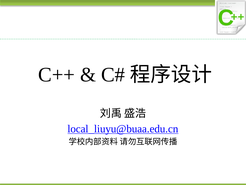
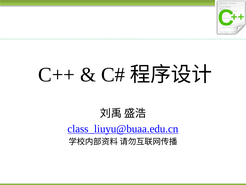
local_liuyu@buaa.edu.cn: local_liuyu@buaa.edu.cn -> class_liuyu@buaa.edu.cn
